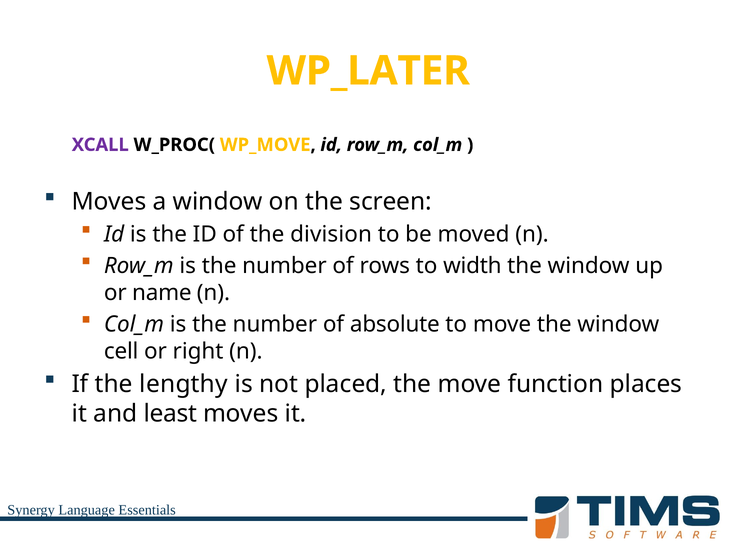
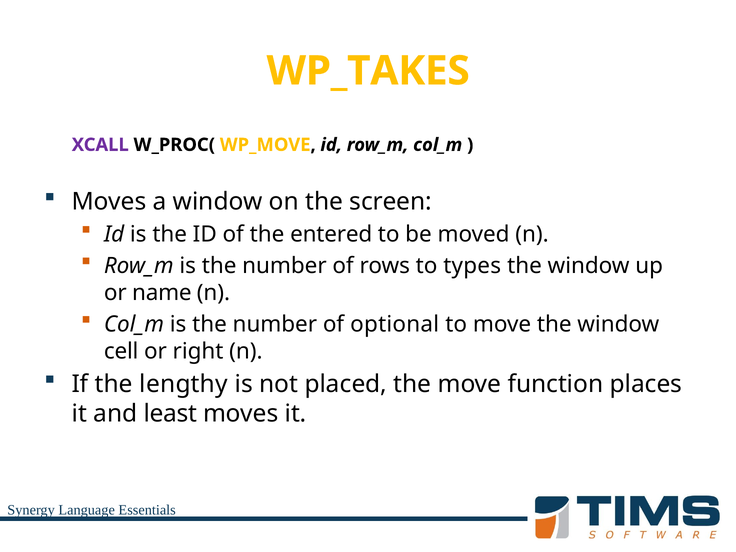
WP_LATER: WP_LATER -> WP_TAKES
division: division -> entered
width: width -> types
absolute: absolute -> optional
